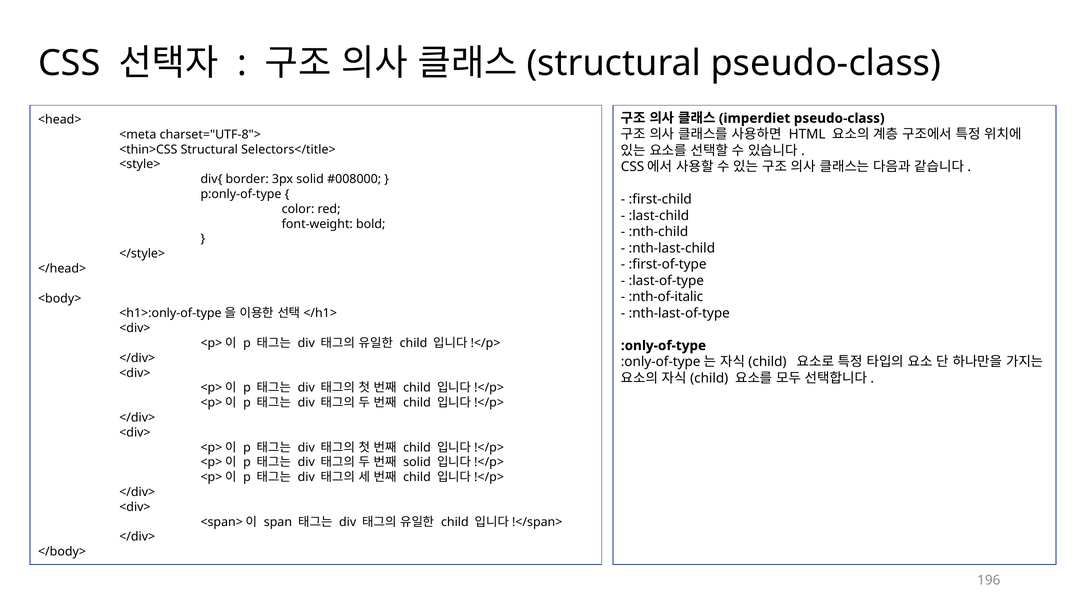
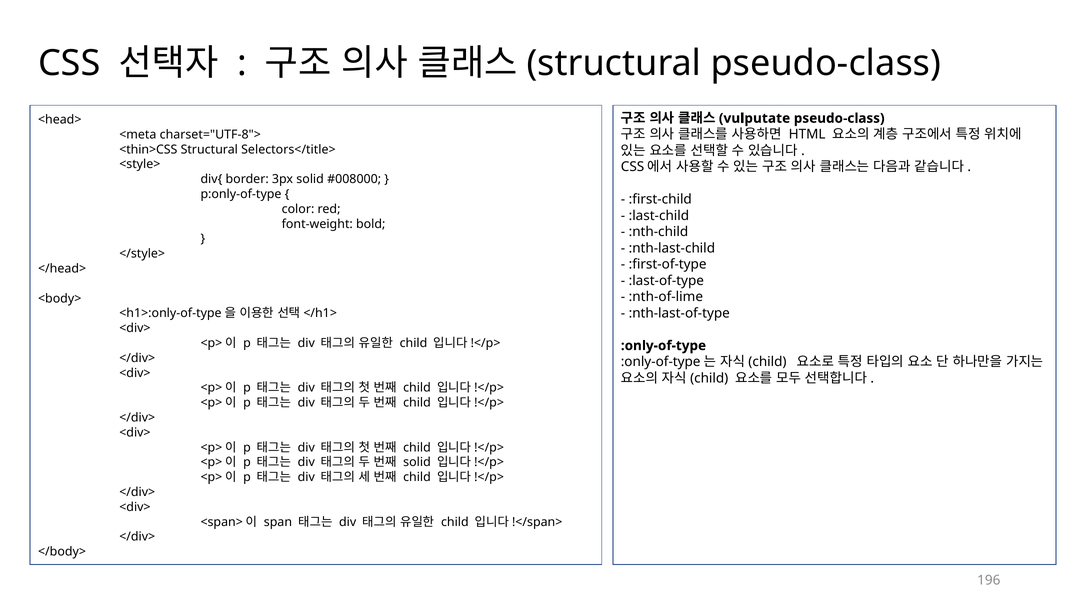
imperdiet: imperdiet -> vulputate
:nth-of-italic: :nth-of-italic -> :nth-of-lime
